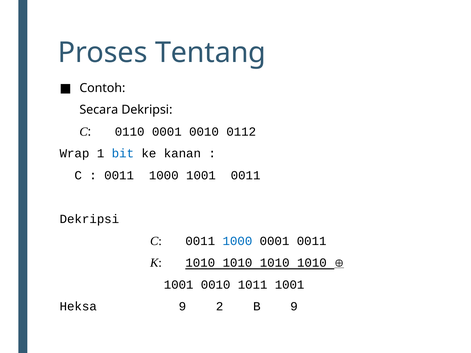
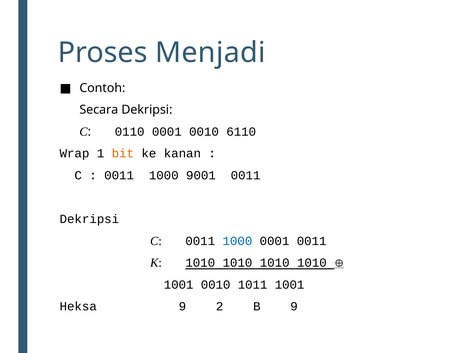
Tentang: Tentang -> Menjadi
0112: 0112 -> 6110
bit colour: blue -> orange
1000 1001: 1001 -> 9001
